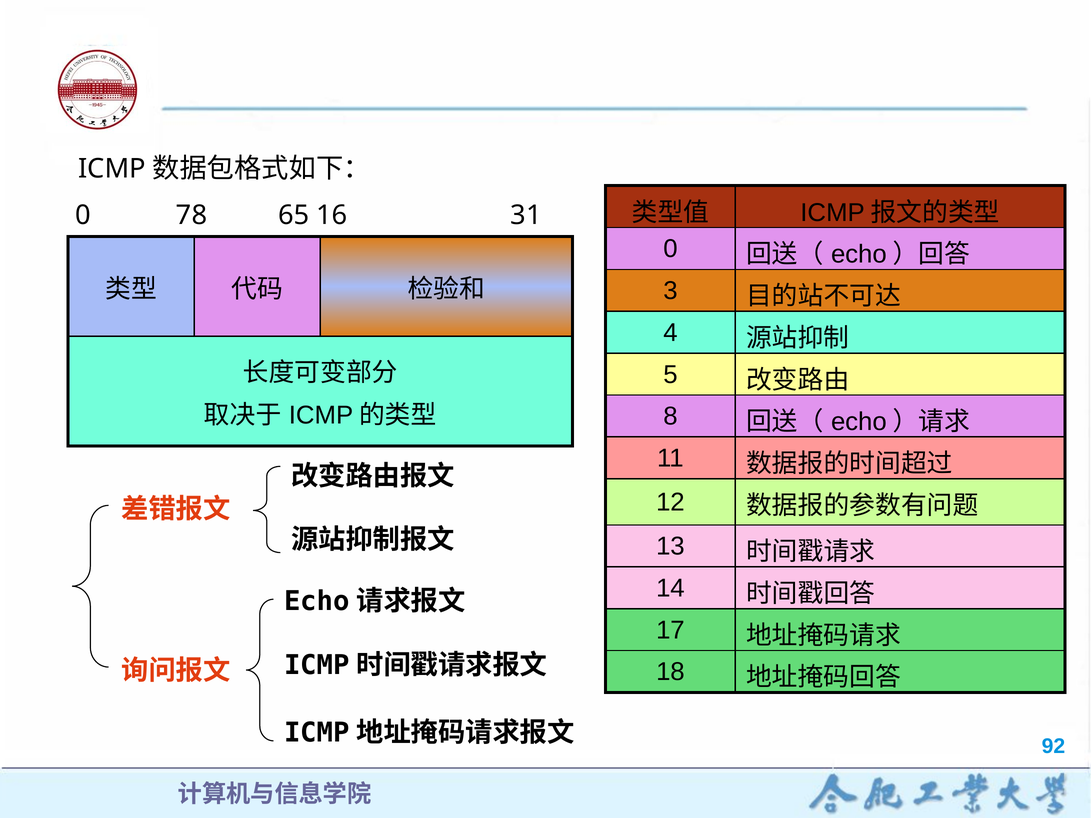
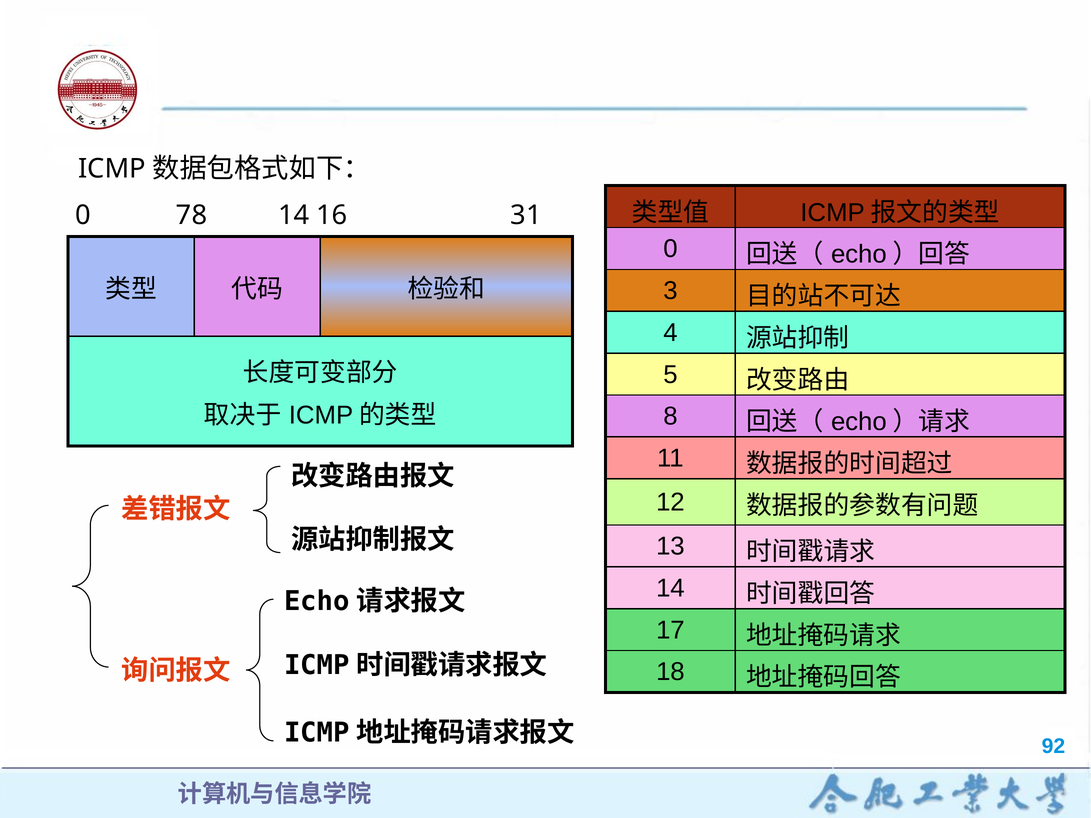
78 65: 65 -> 14
